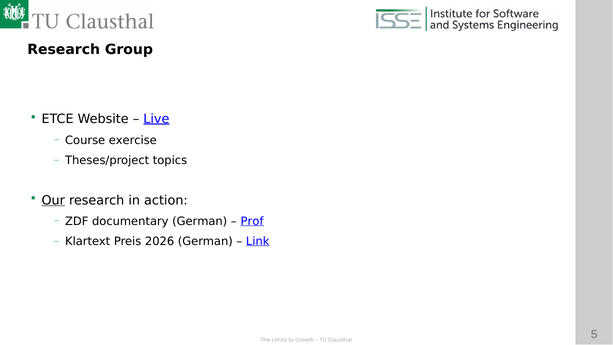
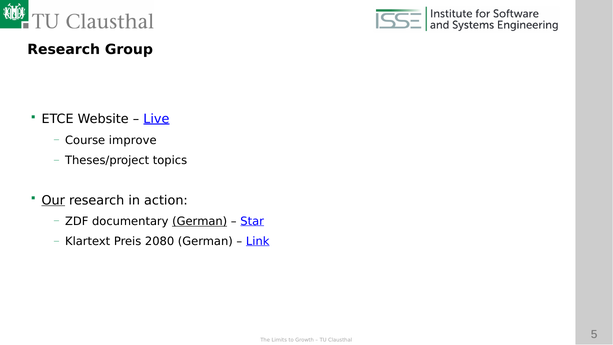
exercise: exercise -> improve
German at (200, 221) underline: none -> present
Prof: Prof -> Star
2026: 2026 -> 2080
